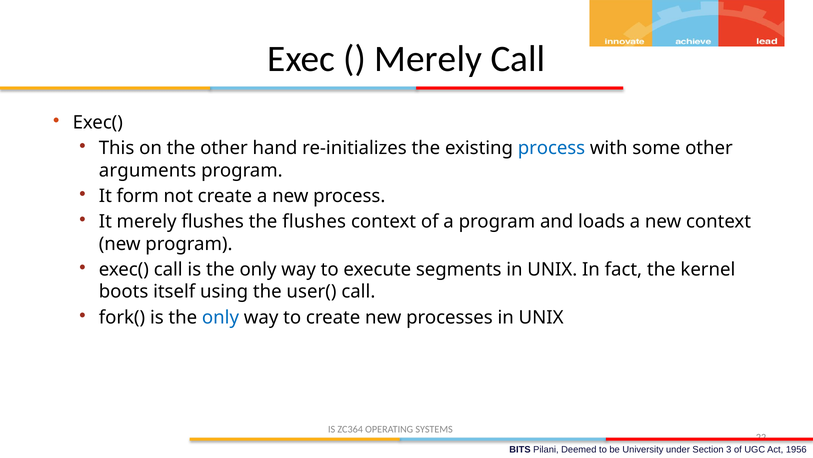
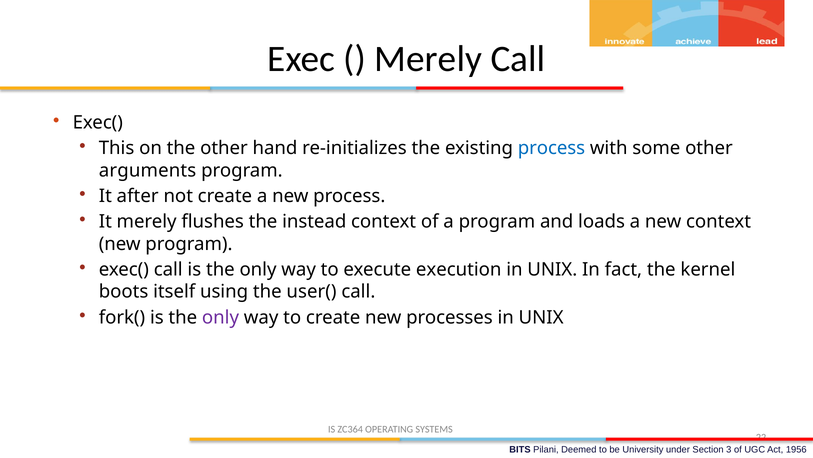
form: form -> after
the flushes: flushes -> instead
segments: segments -> execution
only at (220, 317) colour: blue -> purple
